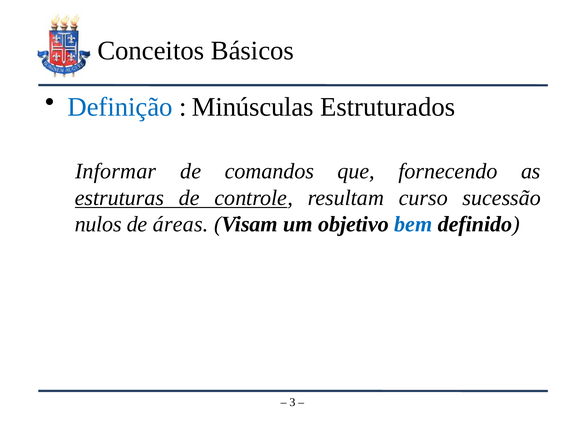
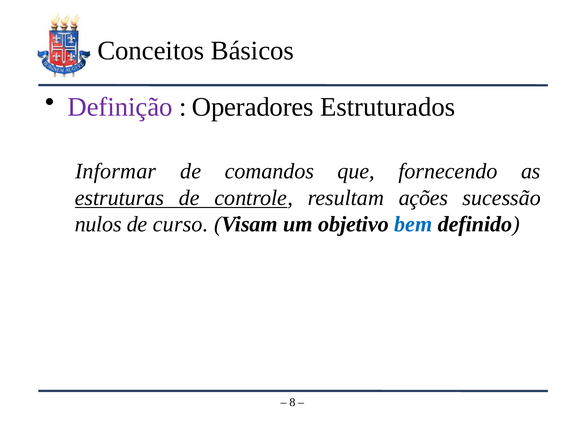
Definição colour: blue -> purple
Minúsculas: Minúsculas -> Operadores
curso: curso -> ações
áreas: áreas -> curso
3: 3 -> 8
